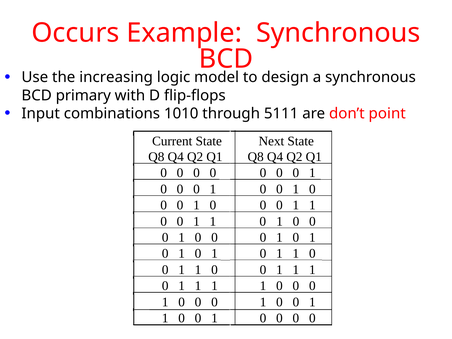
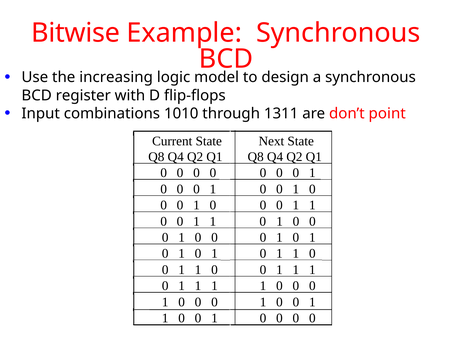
Occurs: Occurs -> Bitwise
primary: primary -> register
5111: 5111 -> 1311
